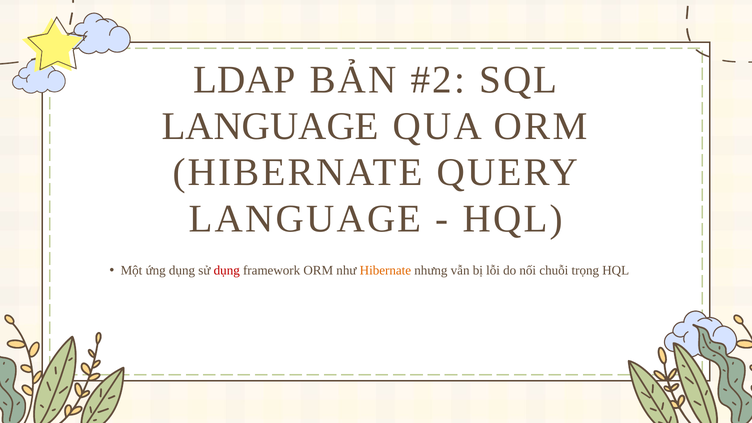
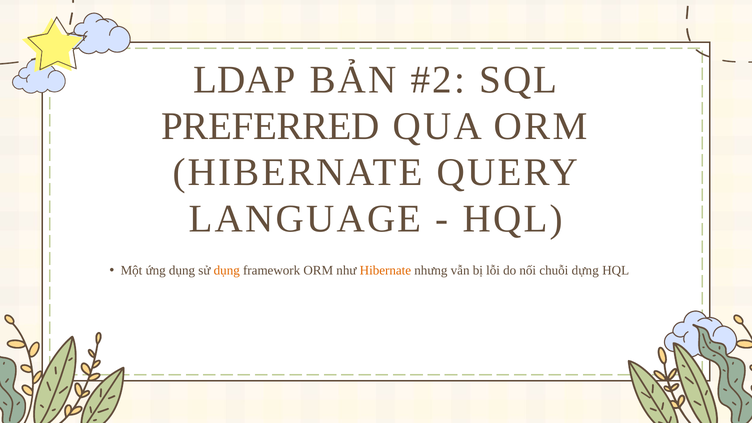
LANGUAGE at (270, 126): LANGUAGE -> PREFERRED
dụng at (227, 271) colour: red -> orange
trọng: trọng -> dựng
